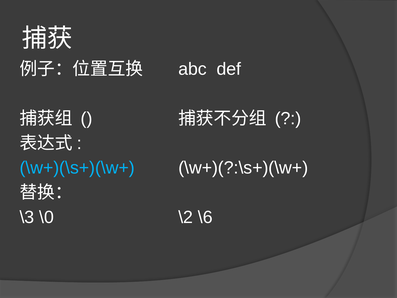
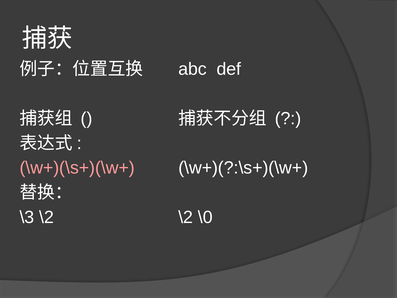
\w+)(\s+)(\w+ colour: light blue -> pink
\3 \0: \0 -> \2
\6: \6 -> \0
